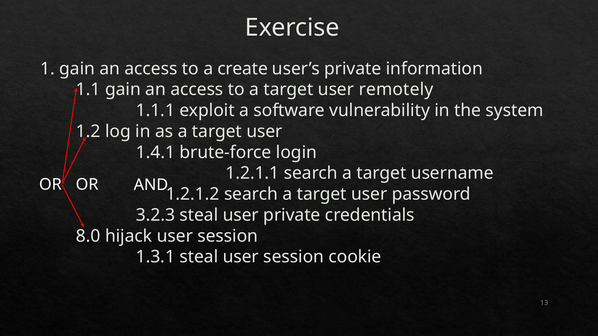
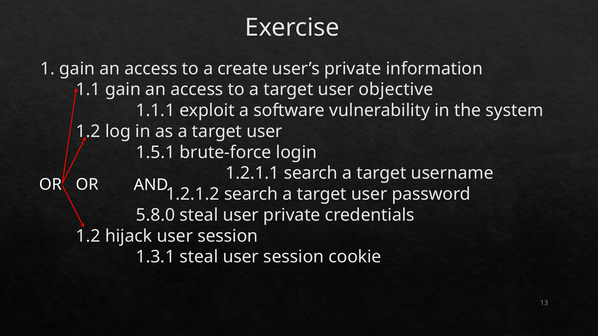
remotely: remotely -> objective
1.4.1: 1.4.1 -> 1.5.1
3.2.3: 3.2.3 -> 5.8.0
8.0 at (88, 236): 8.0 -> 1.2
